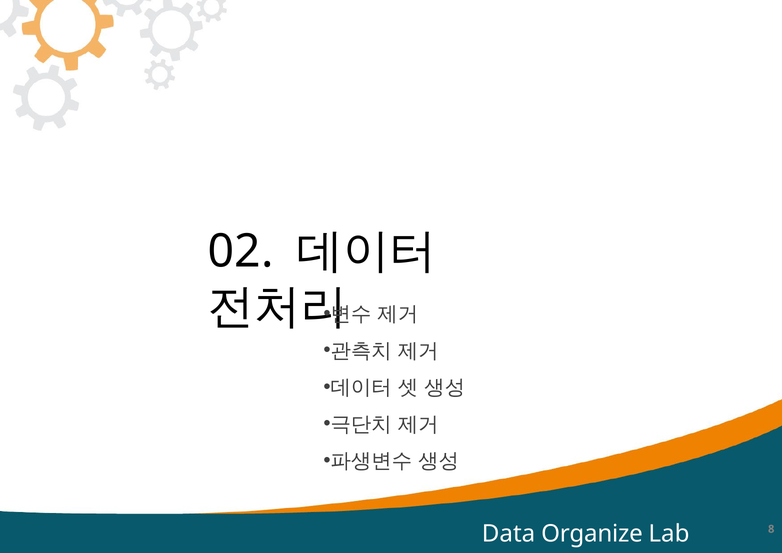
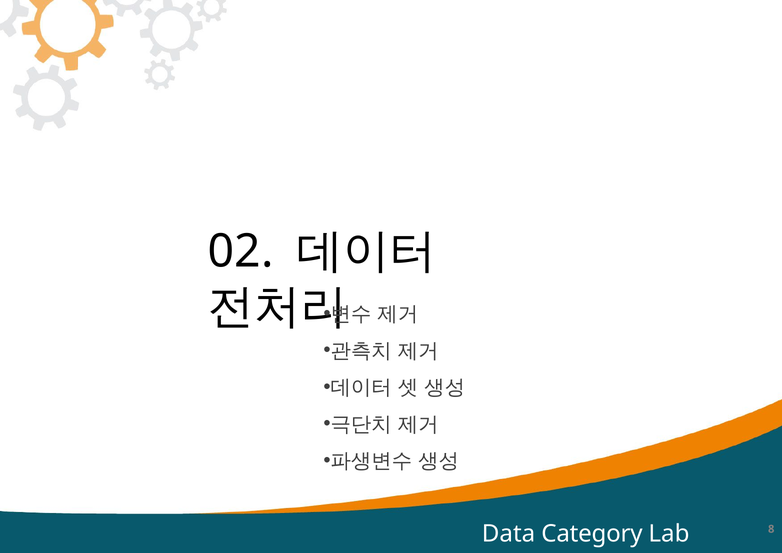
Organize: Organize -> Category
